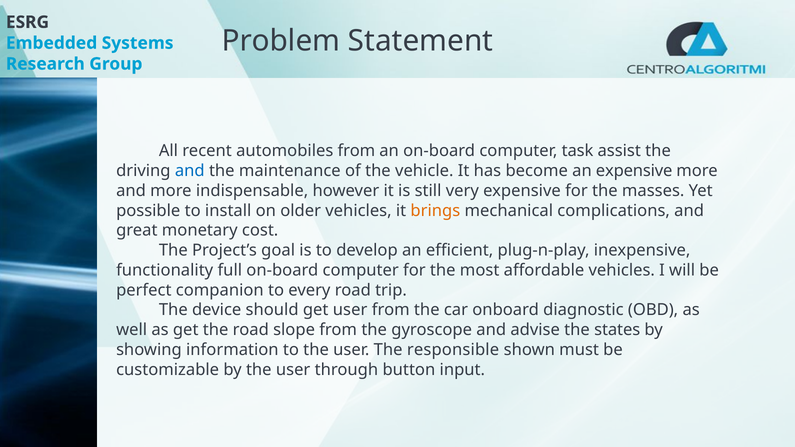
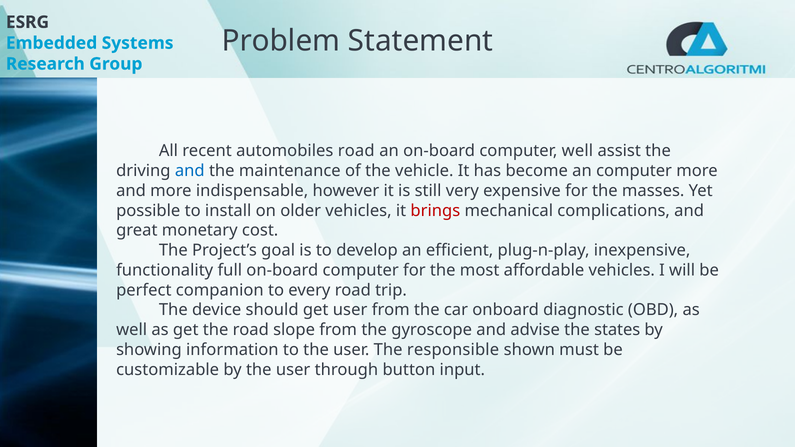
automobiles from: from -> road
computer task: task -> well
an expensive: expensive -> computer
brings colour: orange -> red
